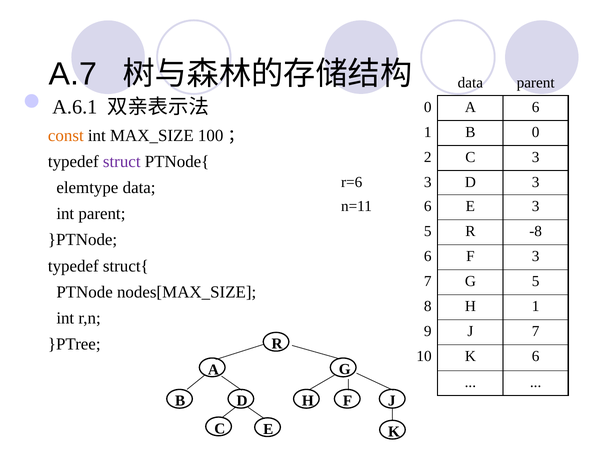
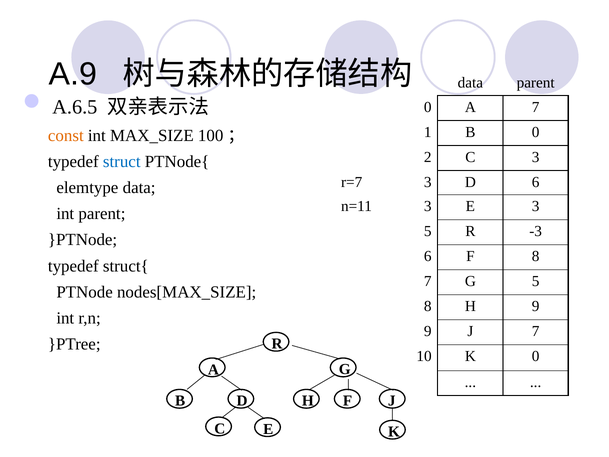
A.7: A.7 -> A.9
A.6.1: A.6.1 -> A.6.5
A 6: 6 -> 7
struct colour: purple -> blue
r=6: r=6 -> r=7
D 3: 3 -> 6
n=11 6: 6 -> 3
-8: -8 -> -3
F 3: 3 -> 8
H 1: 1 -> 9
K 6: 6 -> 0
